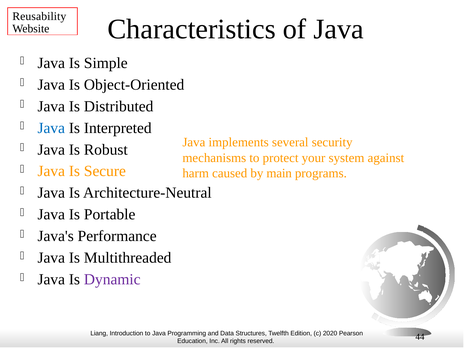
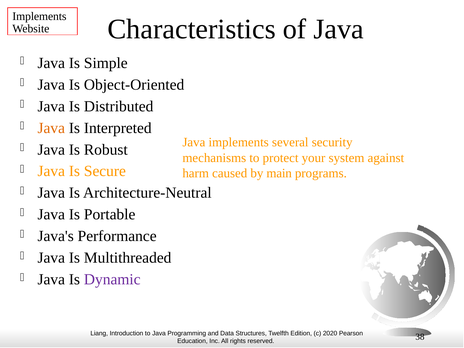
Reusability at (39, 16): Reusability -> Implements
Java at (51, 128) colour: blue -> orange
44: 44 -> 38
